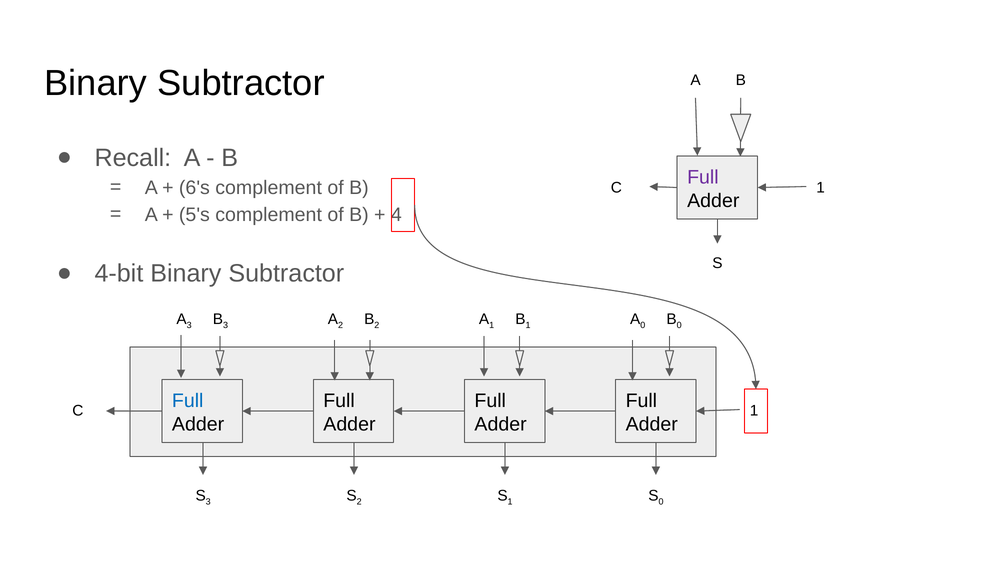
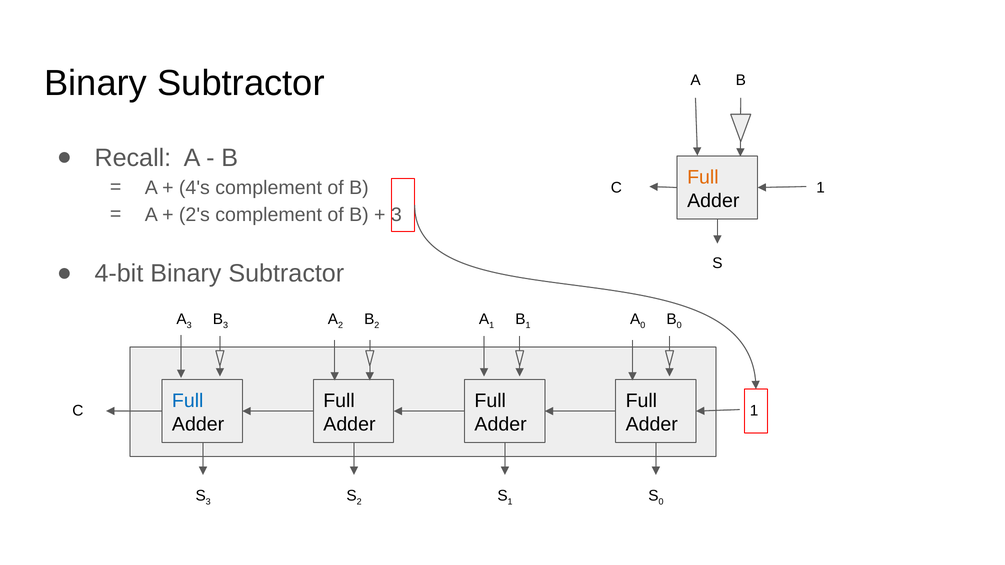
Full at (703, 177) colour: purple -> orange
6's: 6's -> 4's
5's: 5's -> 2's
4 at (396, 215): 4 -> 3
